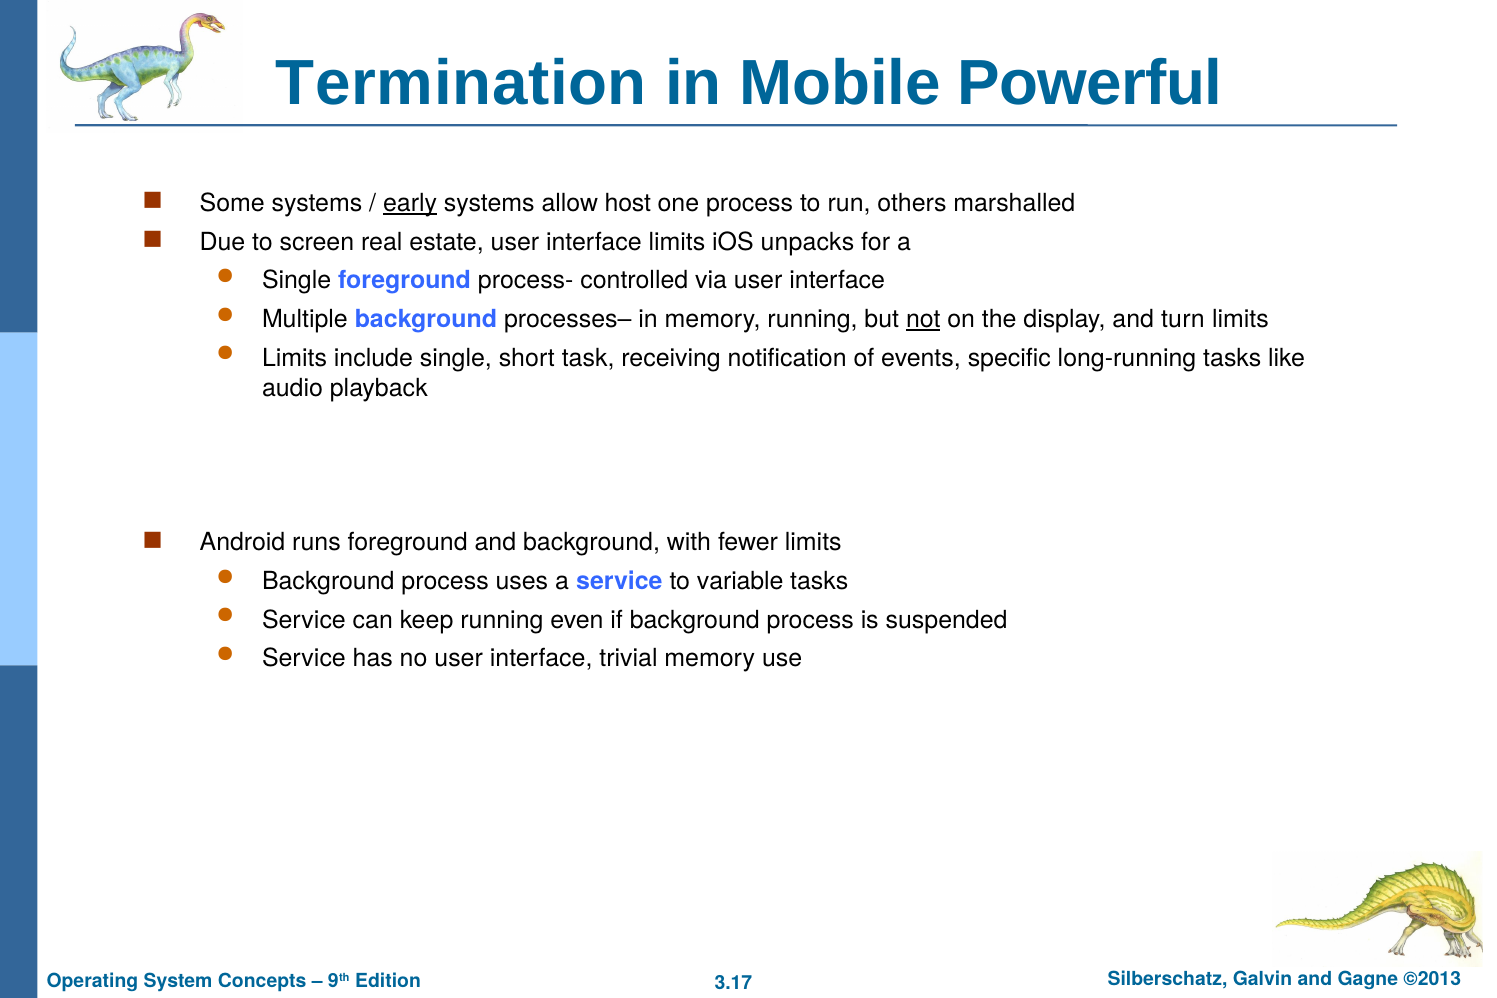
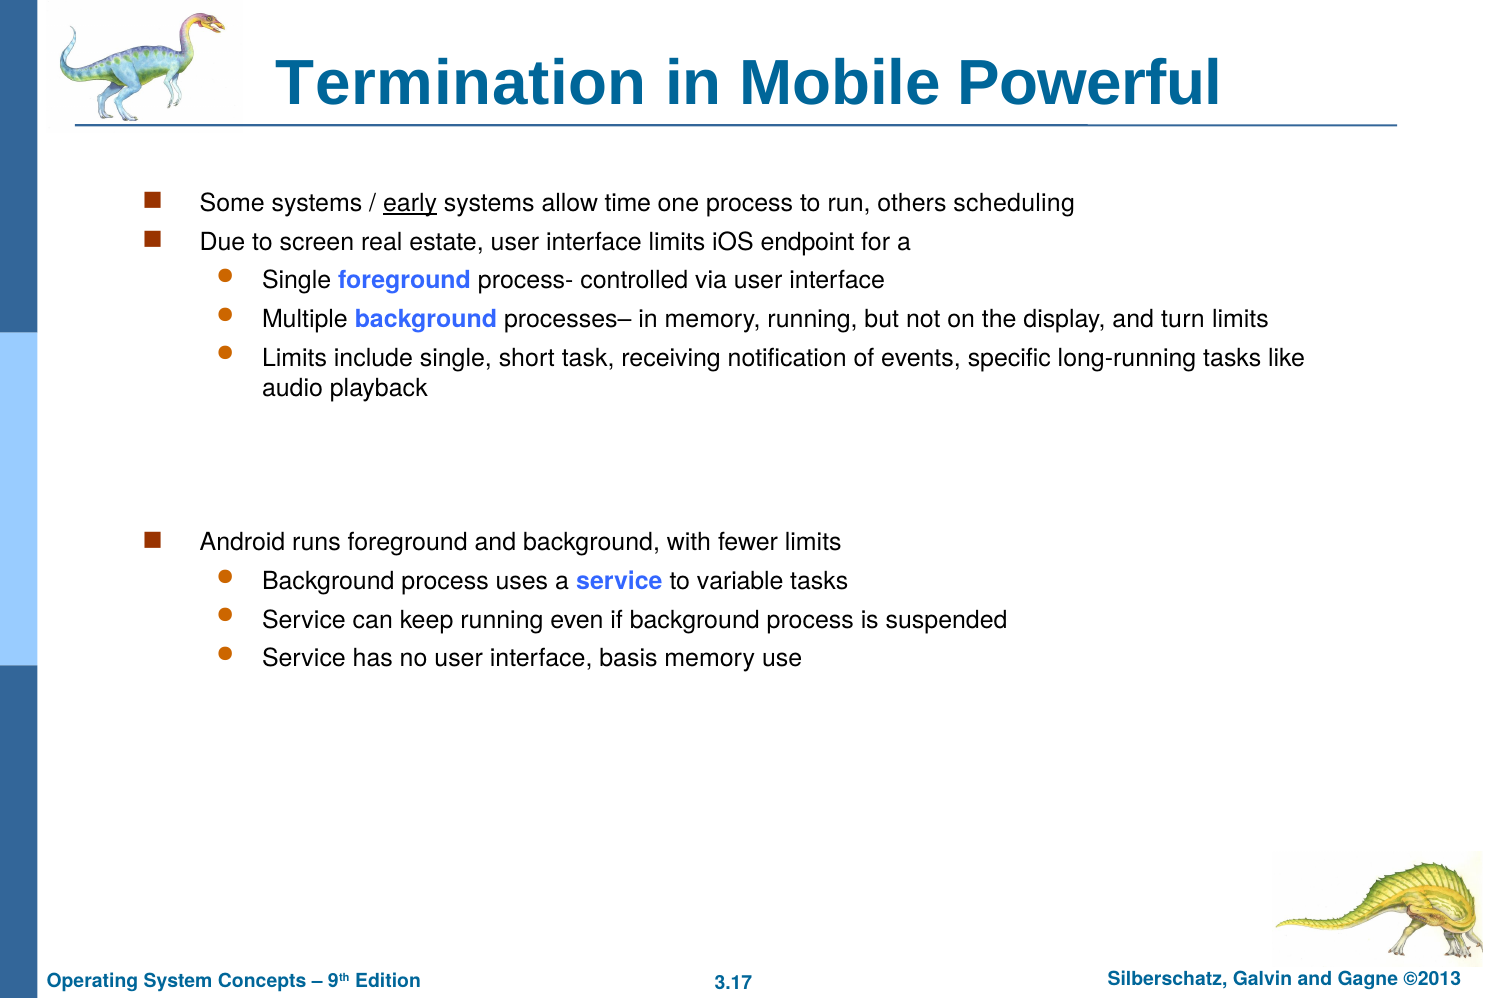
host: host -> time
marshalled: marshalled -> scheduling
unpacks: unpacks -> endpoint
not underline: present -> none
trivial: trivial -> basis
